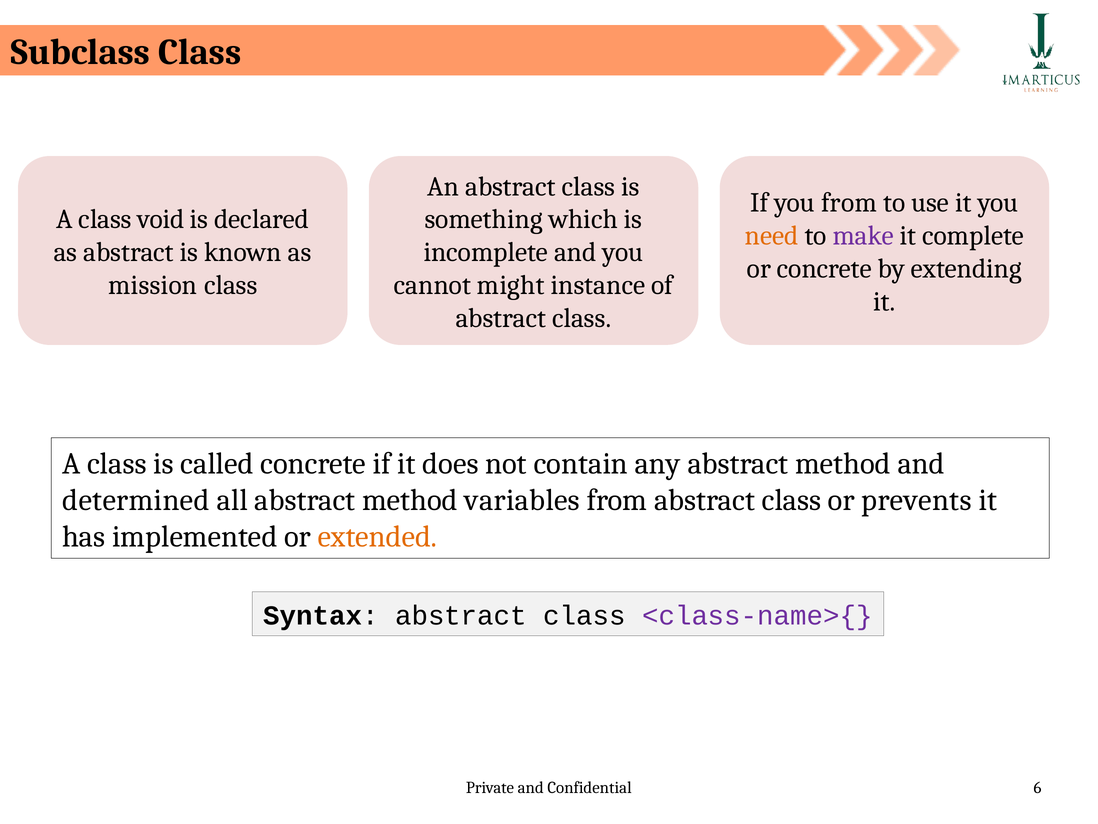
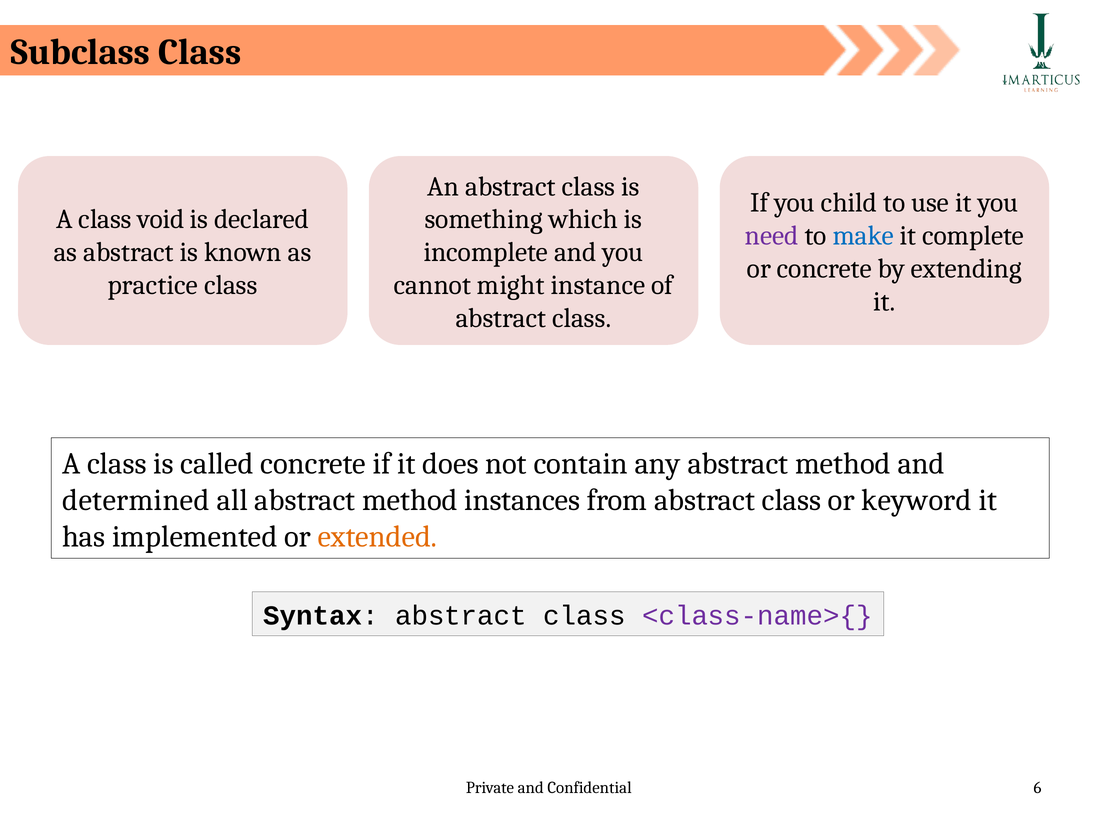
you from: from -> child
need colour: orange -> purple
make colour: purple -> blue
mission: mission -> practice
variables: variables -> instances
prevents: prevents -> keyword
